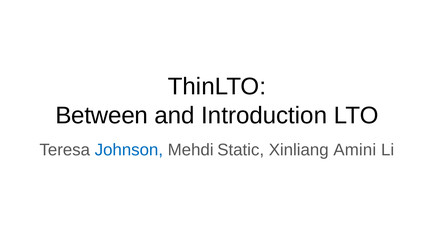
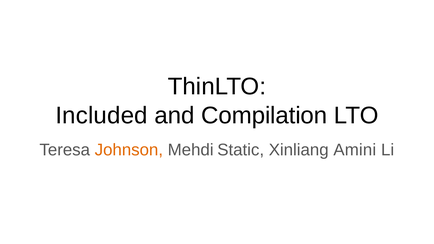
Between: Between -> Included
Introduction: Introduction -> Compilation
Johnson colour: blue -> orange
